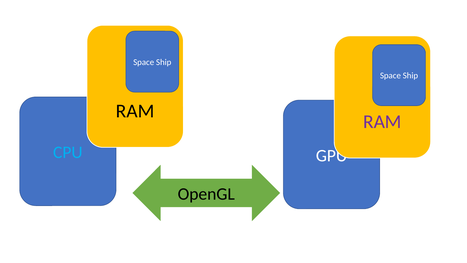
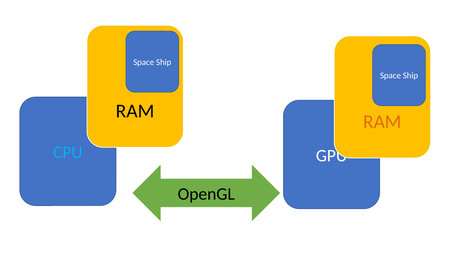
RAM at (382, 122) colour: purple -> orange
